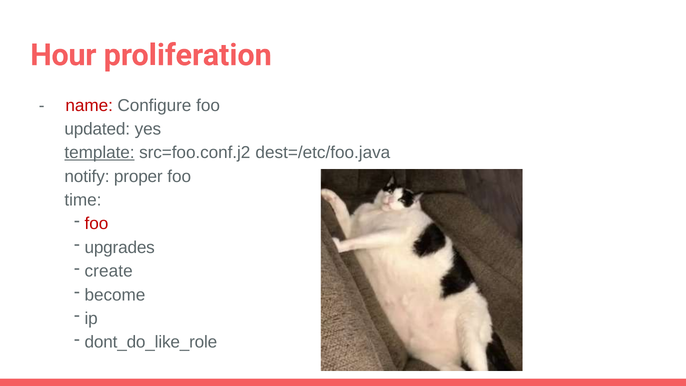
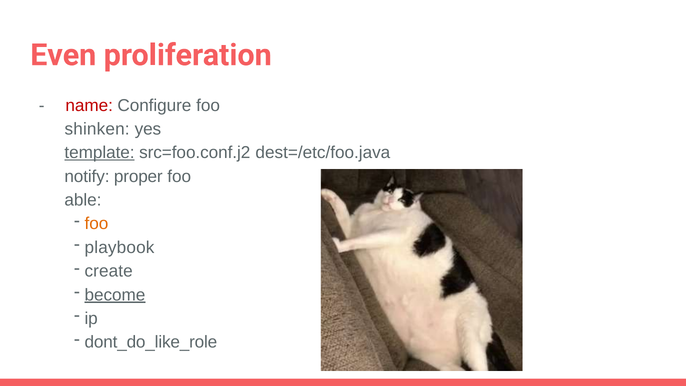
Hour: Hour -> Even
updated: updated -> shinken
time: time -> able
foo at (96, 224) colour: red -> orange
upgrades: upgrades -> playbook
become underline: none -> present
